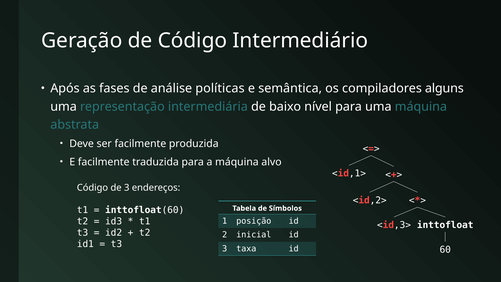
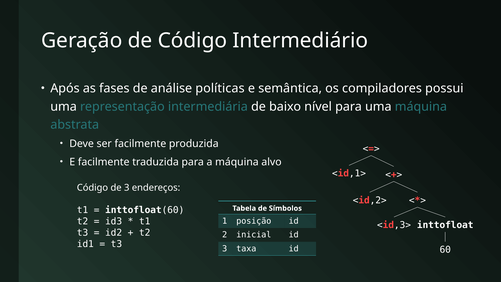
alguns: alguns -> possui
